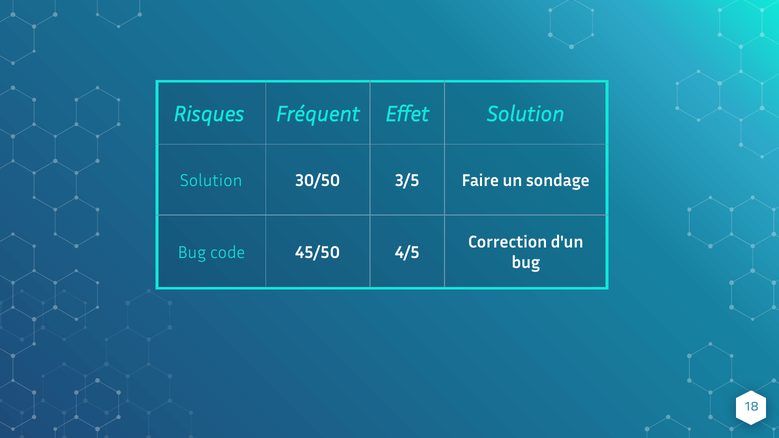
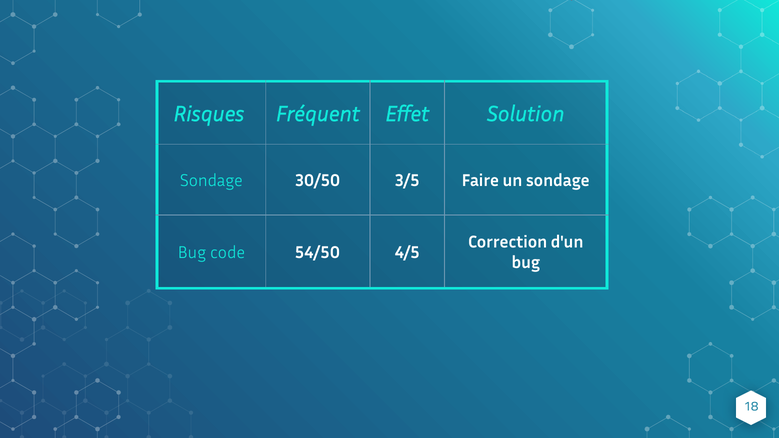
Solution at (211, 180): Solution -> Sondage
45/50: 45/50 -> 54/50
